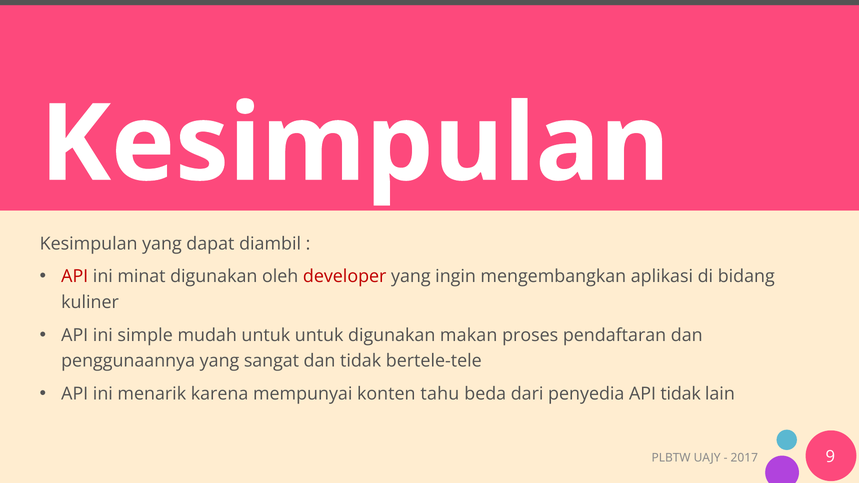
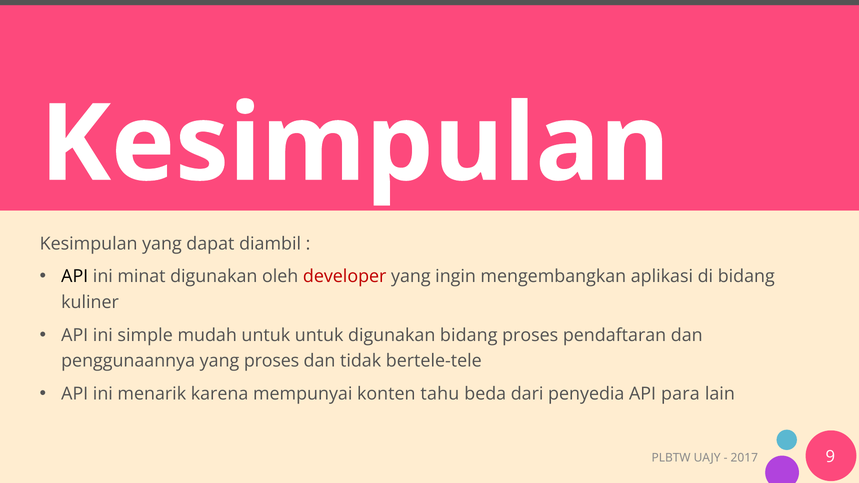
API at (75, 277) colour: red -> black
digunakan makan: makan -> bidang
yang sangat: sangat -> proses
API tidak: tidak -> para
